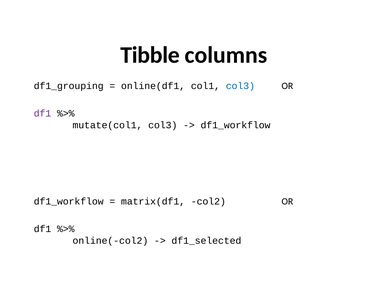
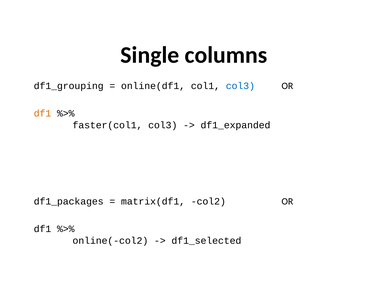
Tibble: Tibble -> Single
df1 at (42, 113) colour: purple -> orange
mutate(col1: mutate(col1 -> faster(col1
df1_workflow at (236, 125): df1_workflow -> df1_expanded
df1_workflow at (69, 202): df1_workflow -> df1_packages
